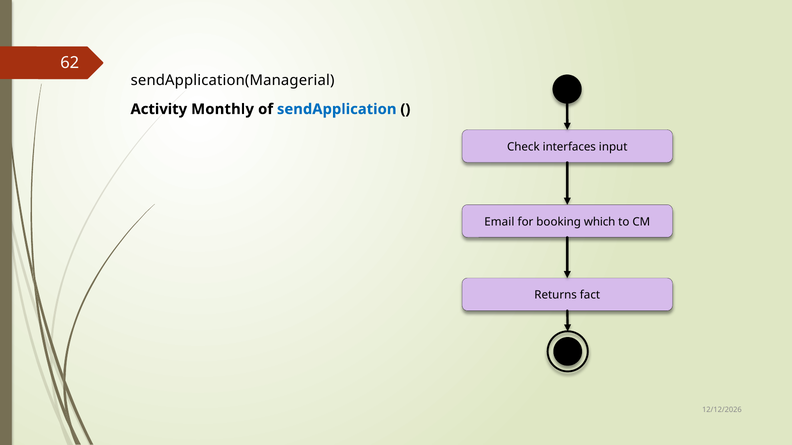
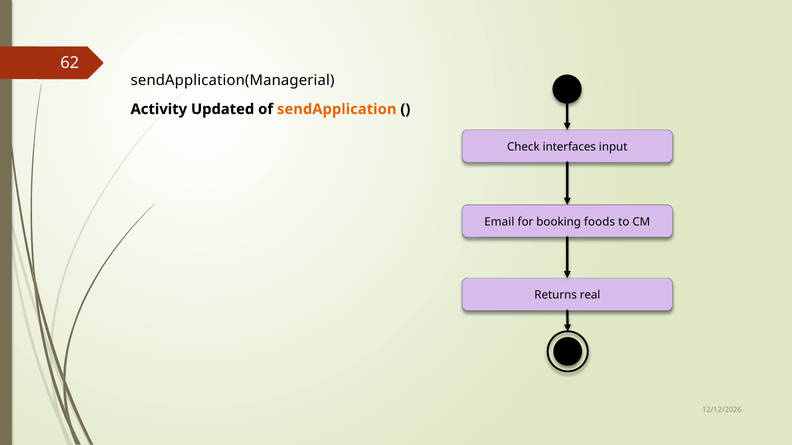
Monthly: Monthly -> Updated
sendApplication colour: blue -> orange
which: which -> foods
fact: fact -> real
